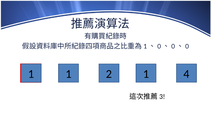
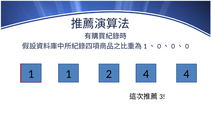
2 1: 1 -> 4
